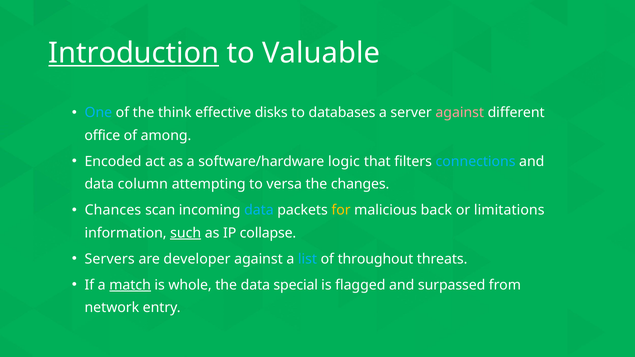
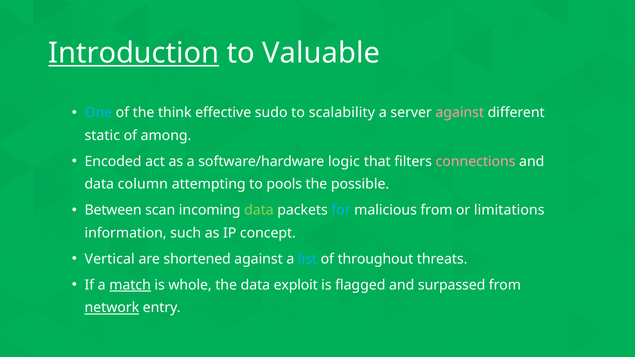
disks: disks -> sudo
databases: databases -> scalability
office: office -> static
connections colour: light blue -> pink
versa: versa -> pools
changes: changes -> possible
Chances: Chances -> Between
data at (259, 210) colour: light blue -> light green
for colour: yellow -> light blue
malicious back: back -> from
such underline: present -> none
collapse: collapse -> concept
Servers: Servers -> Vertical
developer: developer -> shortened
special: special -> exploit
network underline: none -> present
